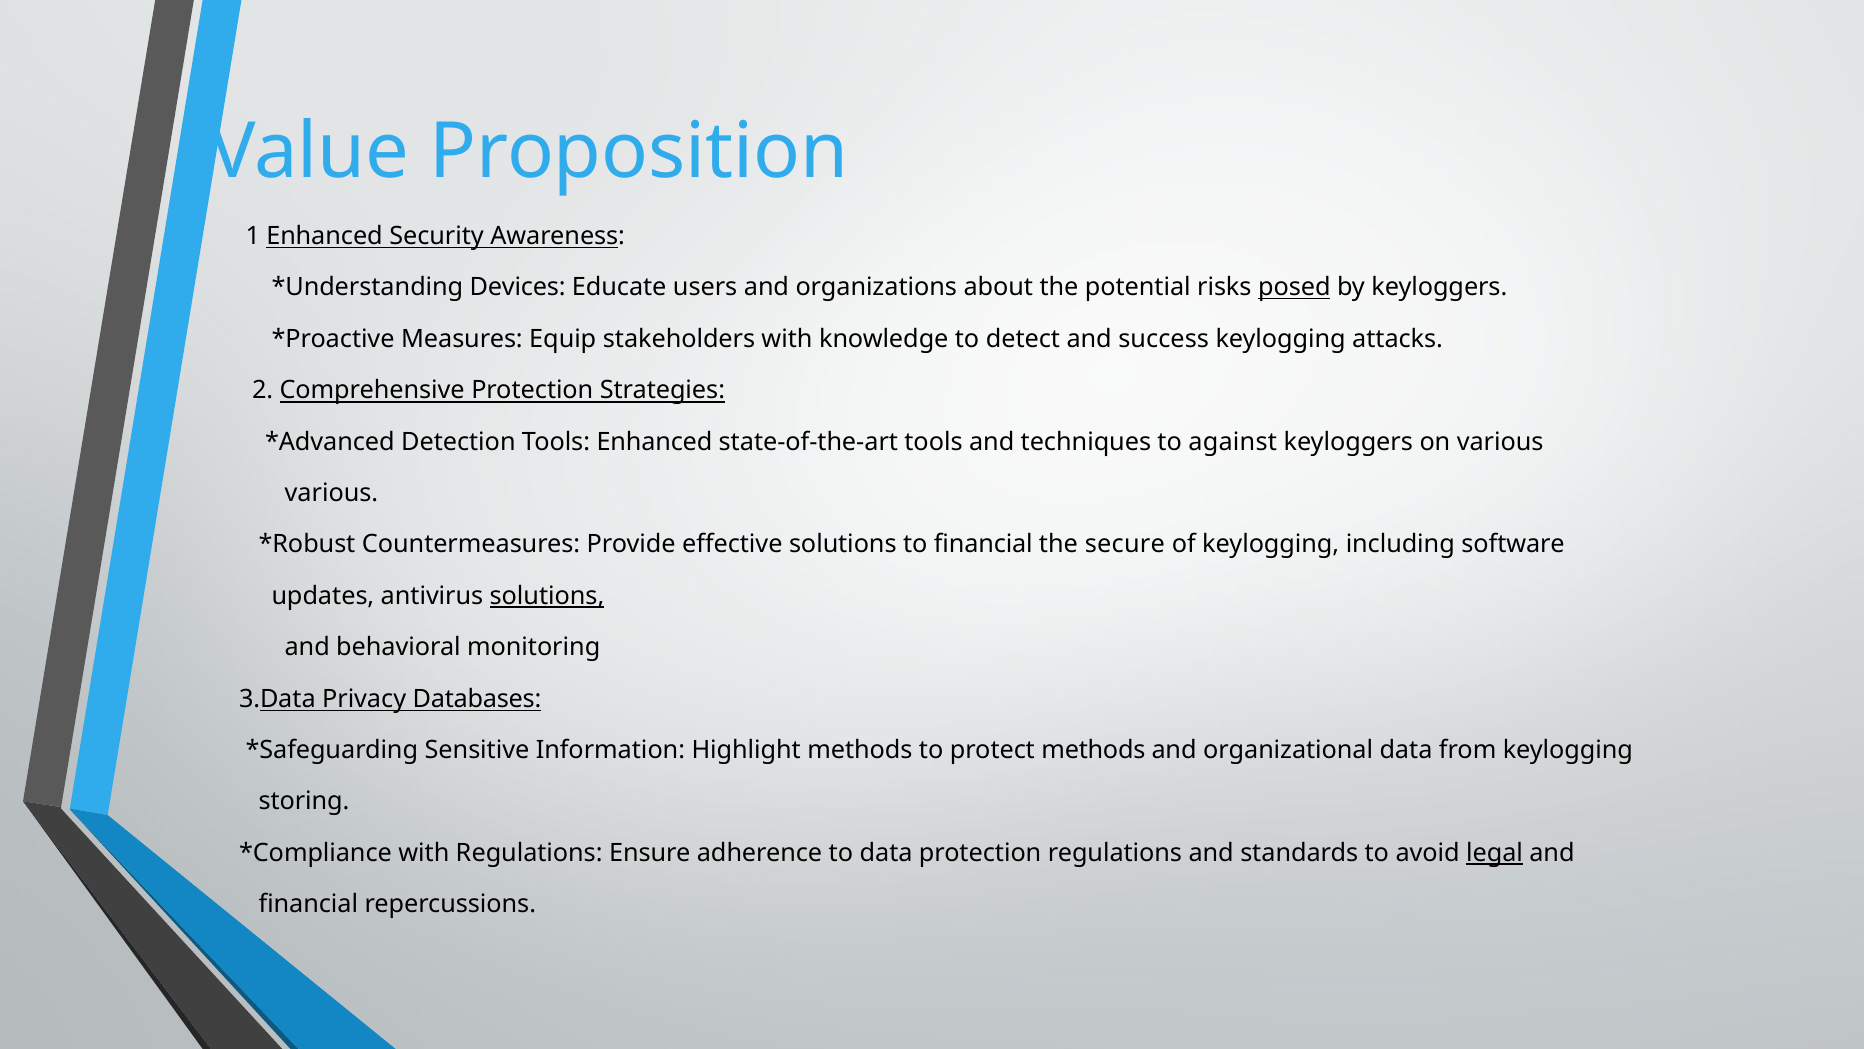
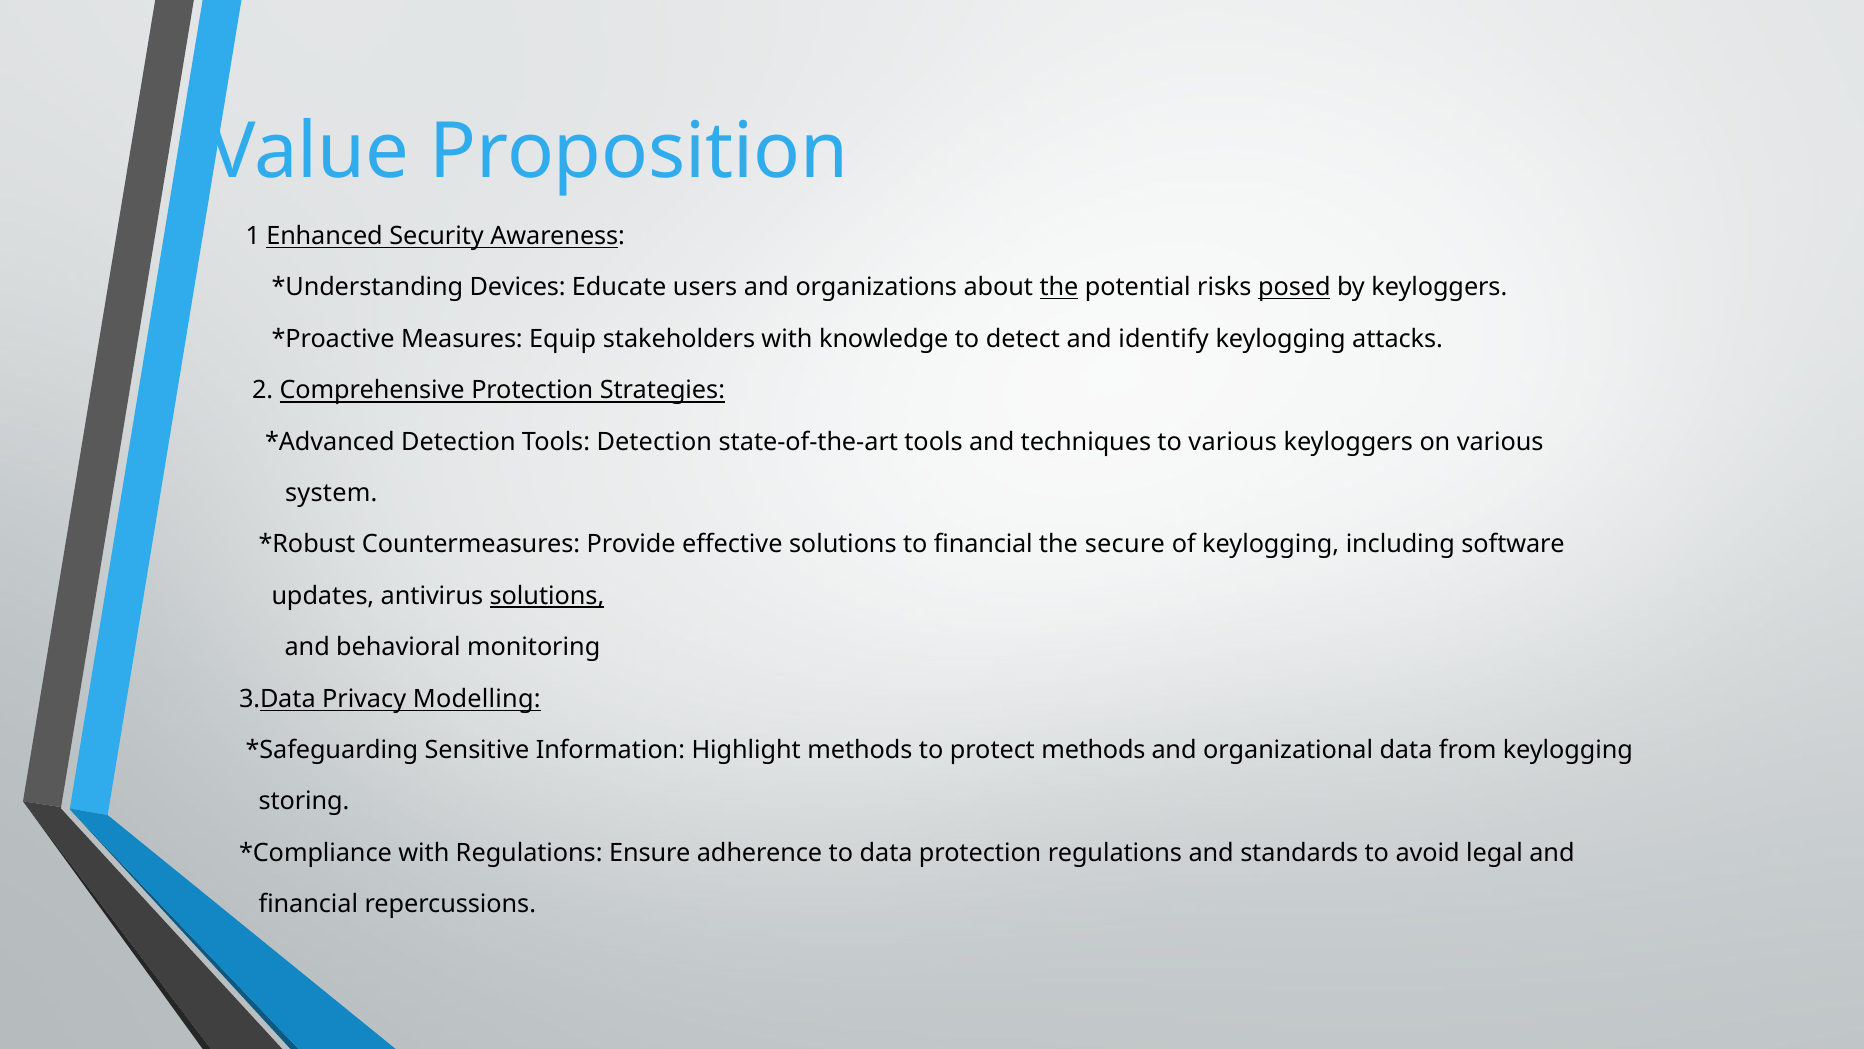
the at (1059, 287) underline: none -> present
success: success -> identify
Tools Enhanced: Enhanced -> Detection
to against: against -> various
various at (331, 493): various -> system
Databases: Databases -> Modelling
legal underline: present -> none
